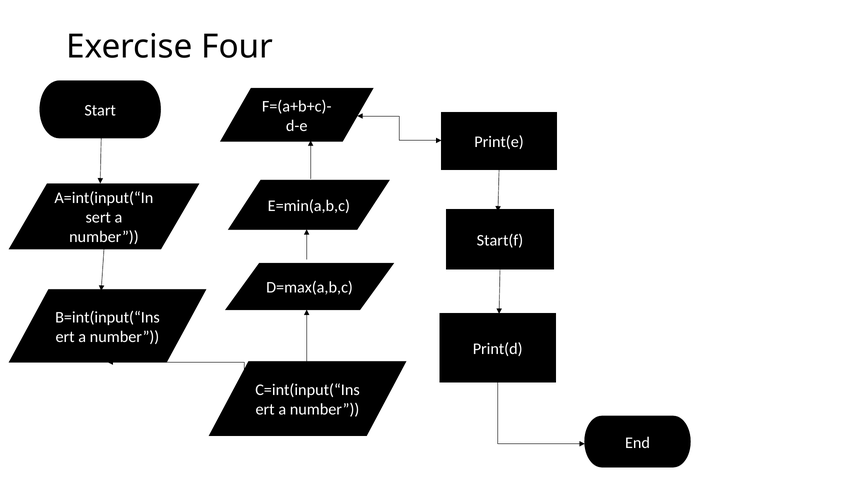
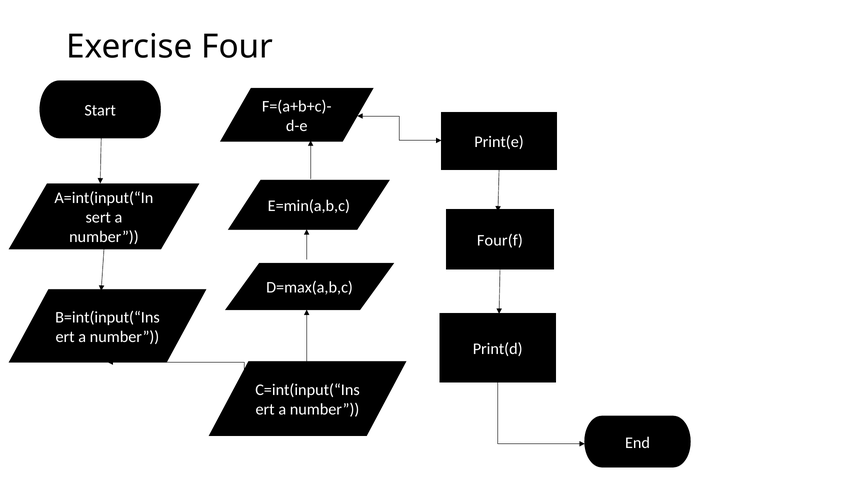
Start(f: Start(f -> Four(f
